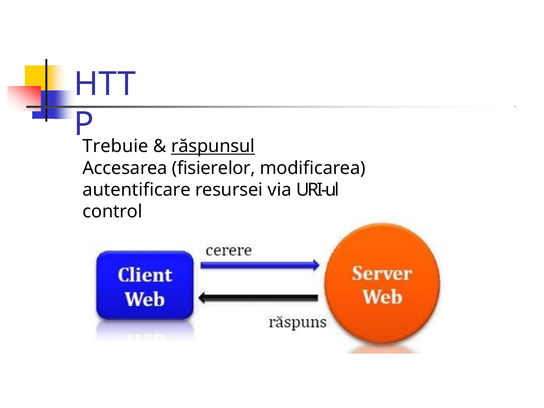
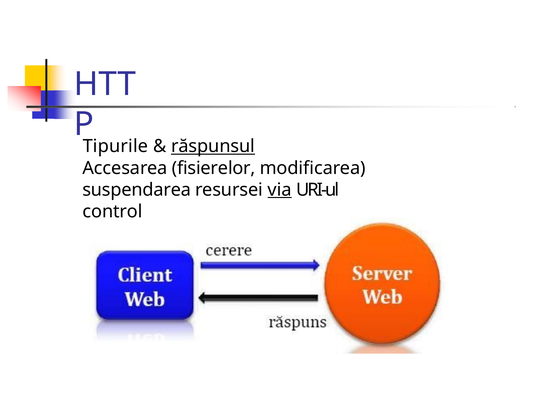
Trebuie: Trebuie -> Tipurile
autentificare: autentificare -> suspendarea
via underline: none -> present
